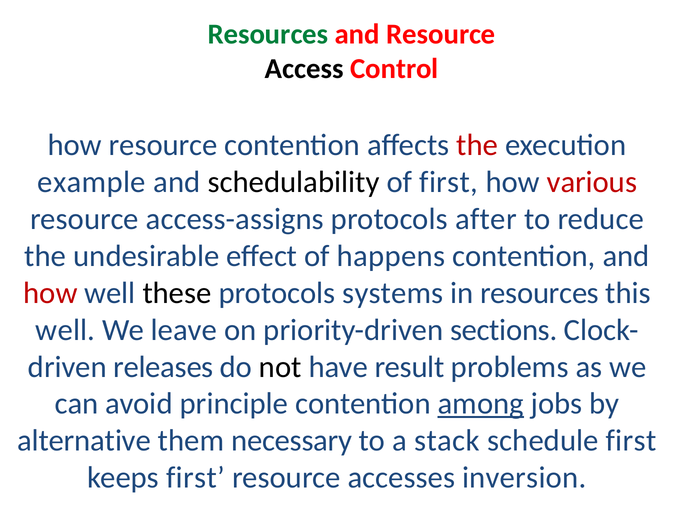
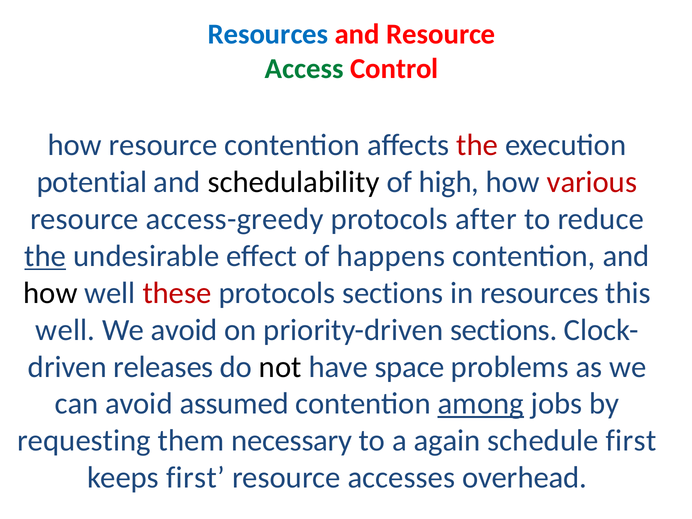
Resources at (268, 34) colour: green -> blue
Access colour: black -> green
example: example -> potential
of first: first -> high
access-assigns: access-assigns -> access-greedy
the at (45, 256) underline: none -> present
how at (50, 293) colour: red -> black
these colour: black -> red
protocols systems: systems -> sections
We leave: leave -> avoid
result: result -> space
principle: principle -> assumed
alternative: alternative -> requesting
stack: stack -> again
inversion: inversion -> overhead
